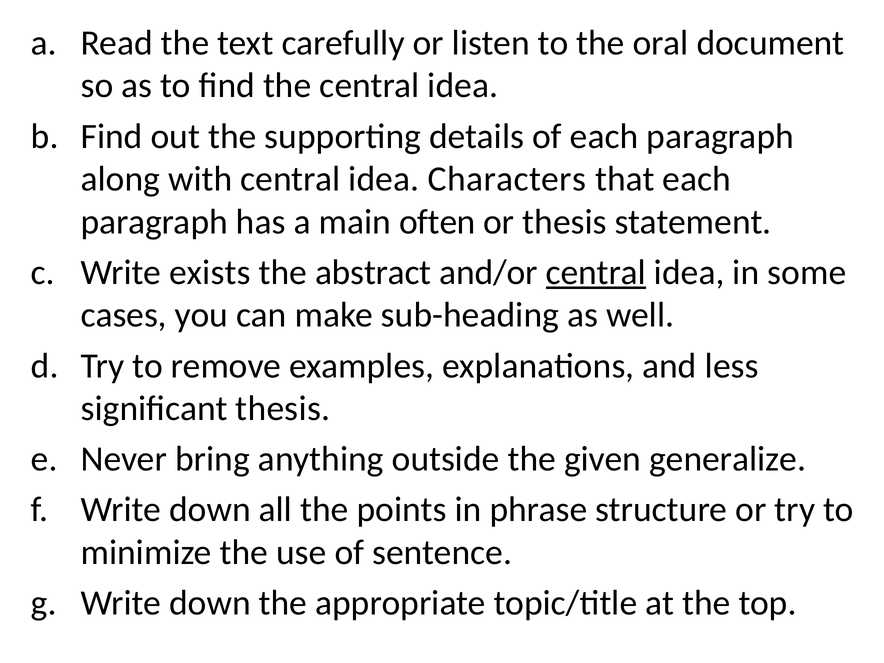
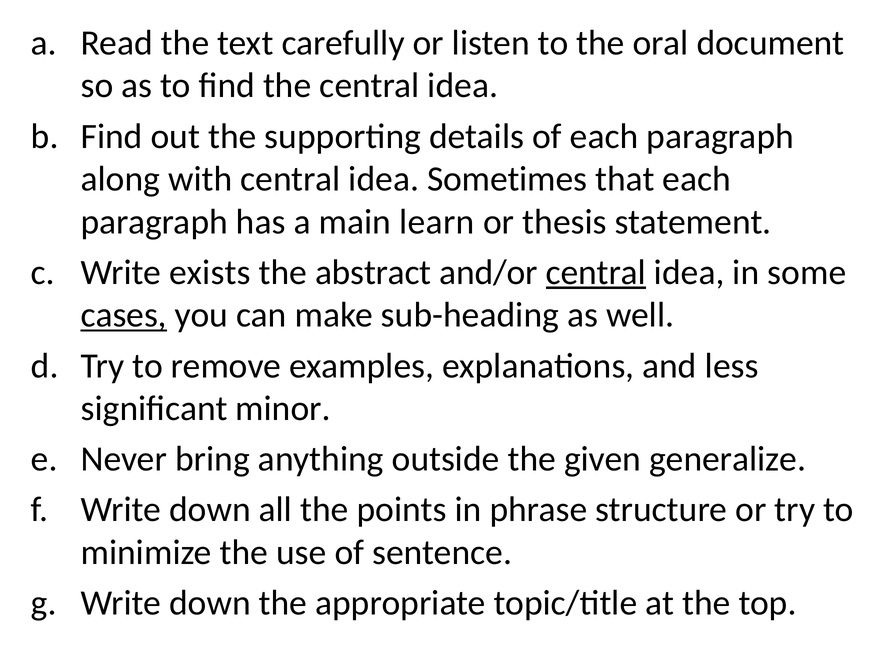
Characters: Characters -> Sometimes
often: often -> learn
cases underline: none -> present
significant thesis: thesis -> minor
